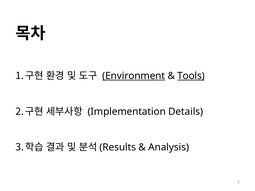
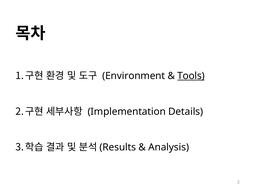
Environment underline: present -> none
